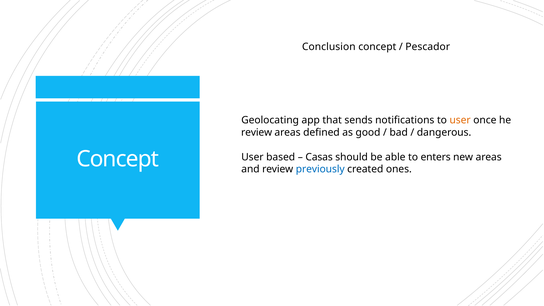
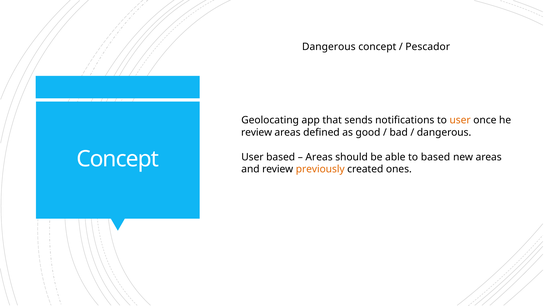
Conclusion at (329, 47): Conclusion -> Dangerous
Casas at (319, 157): Casas -> Areas
to enters: enters -> based
previously colour: blue -> orange
